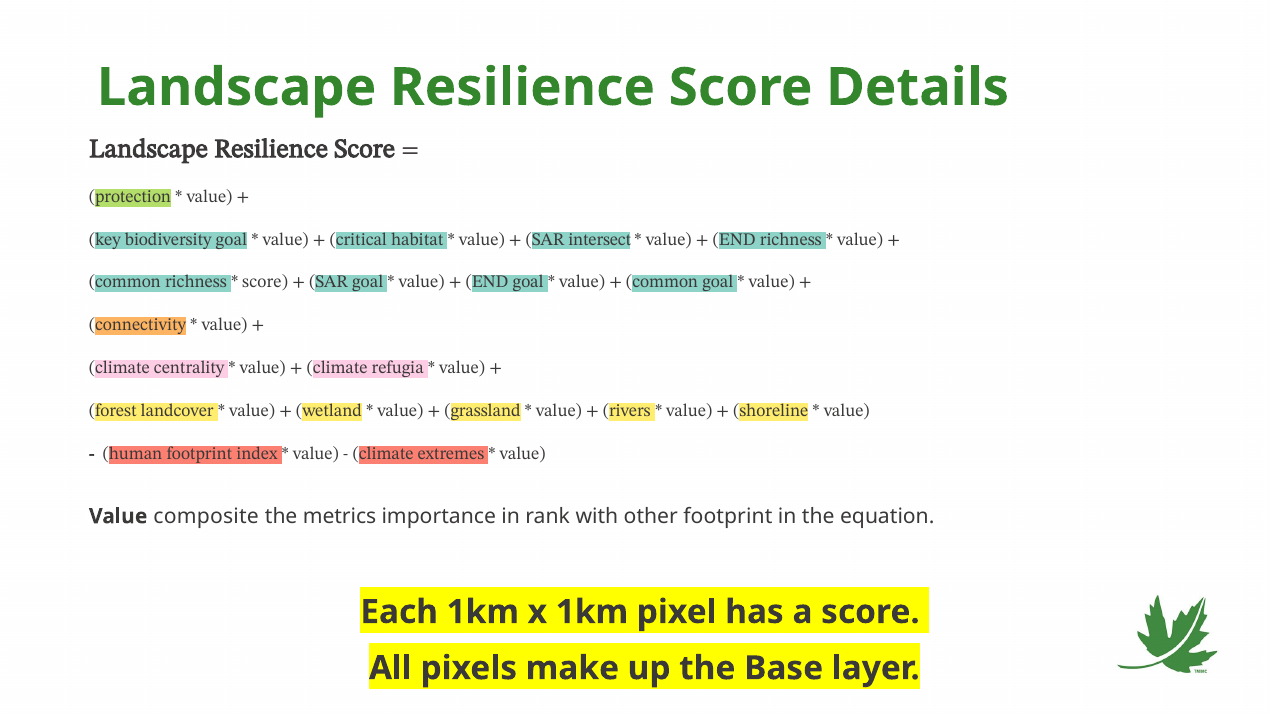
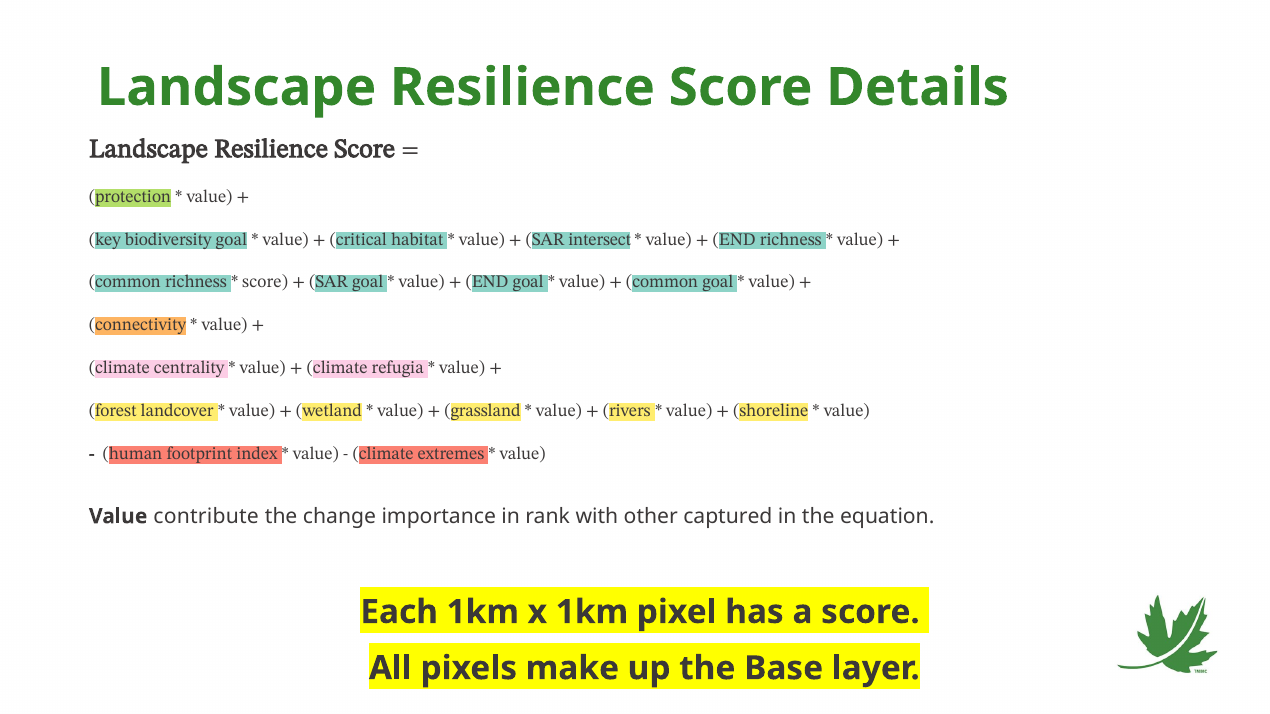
composite: composite -> contribute
metrics: metrics -> change
other footprint: footprint -> captured
